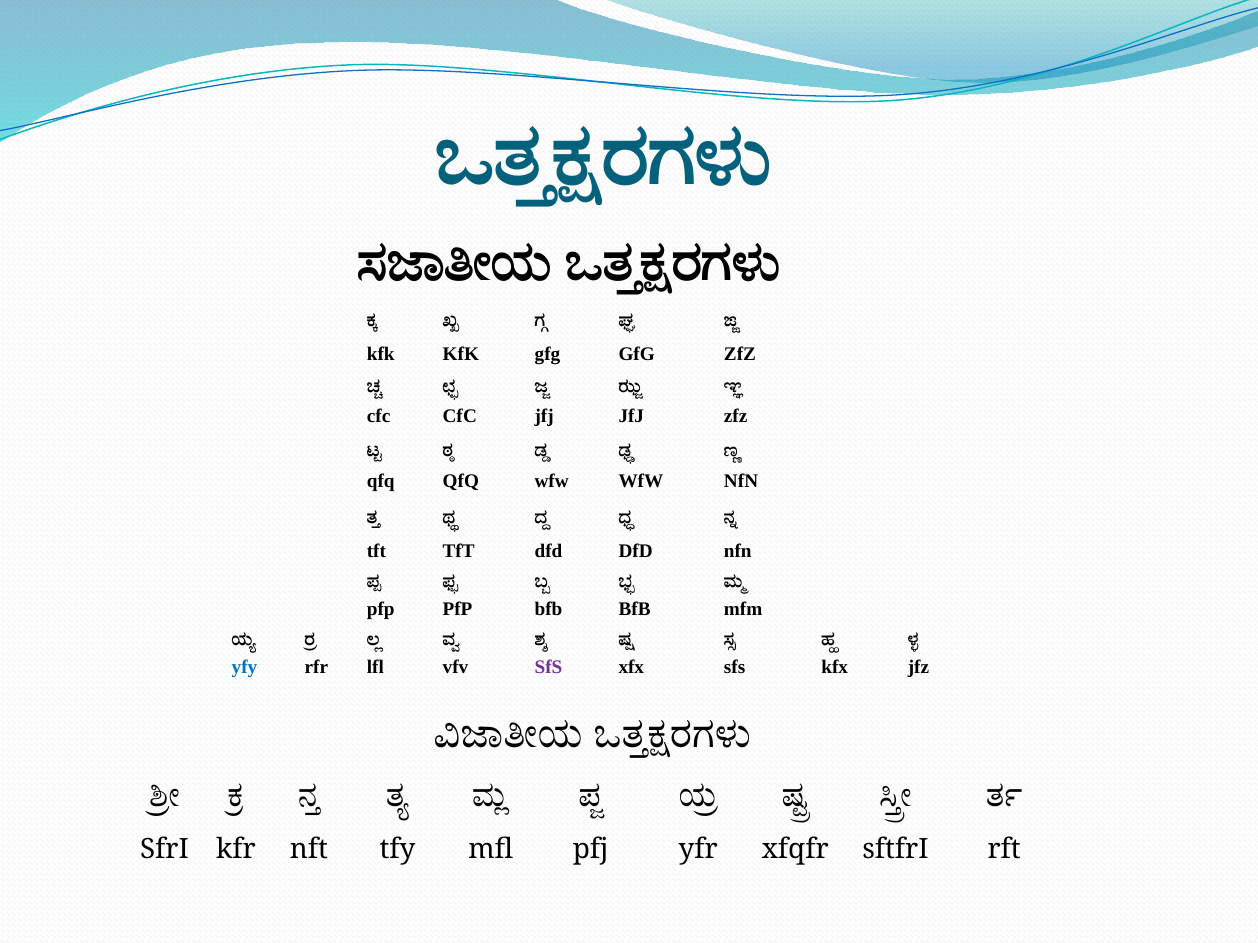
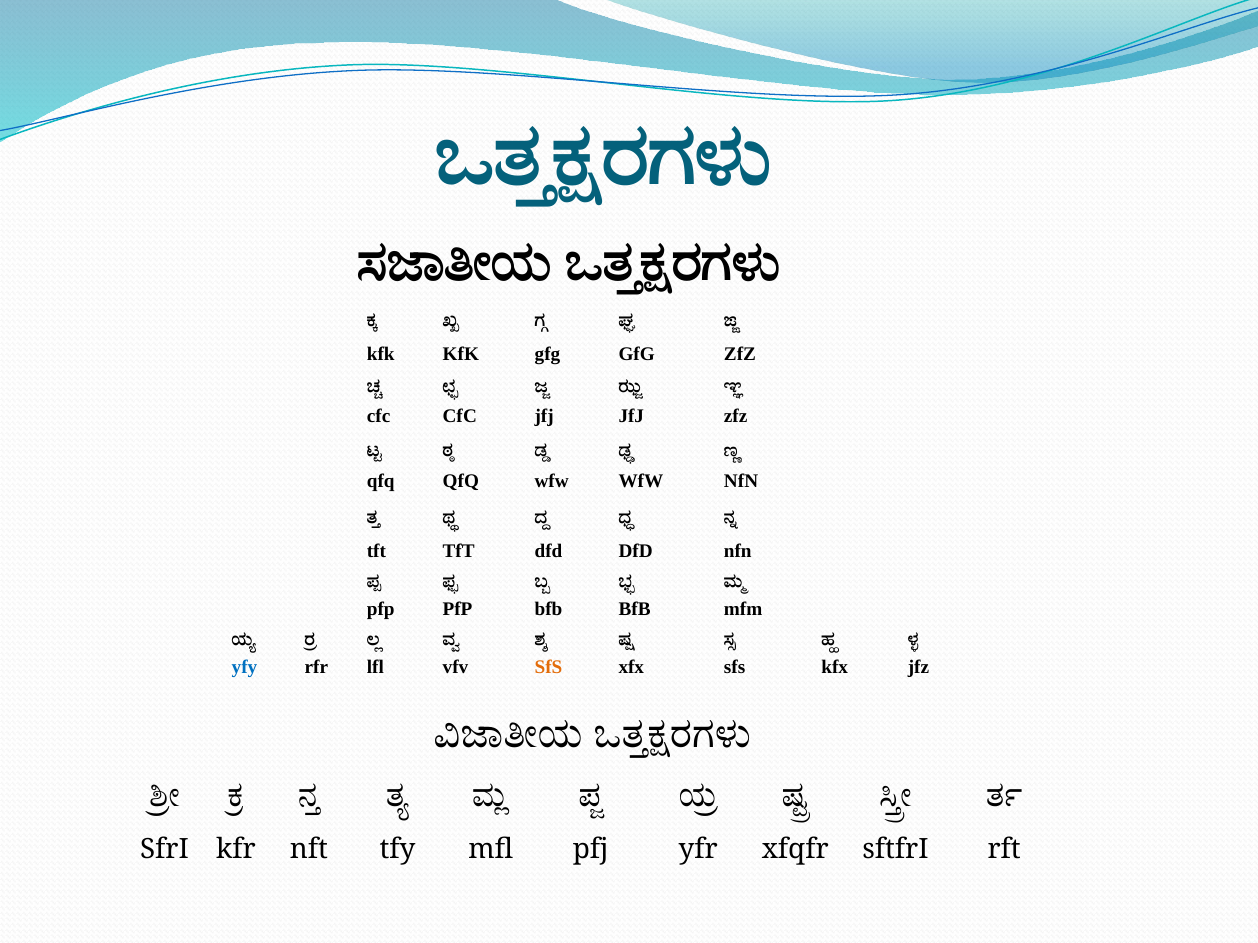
SfS at (548, 668) colour: purple -> orange
